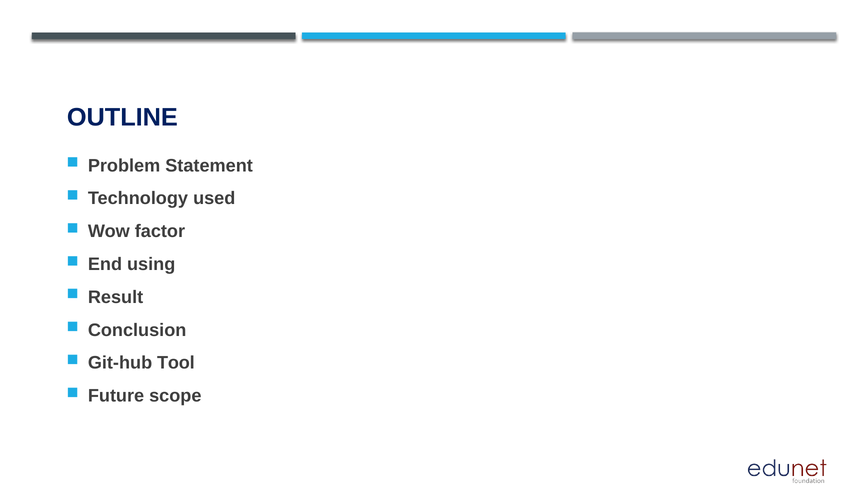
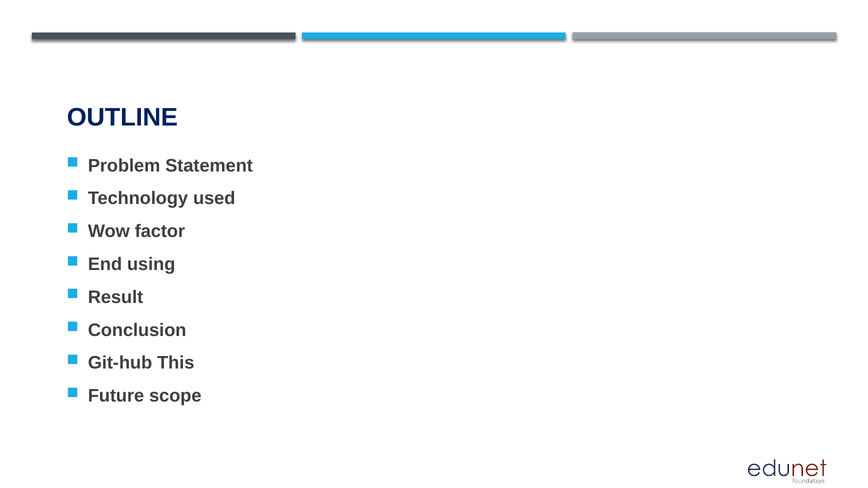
Tool: Tool -> This
